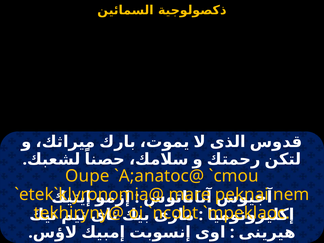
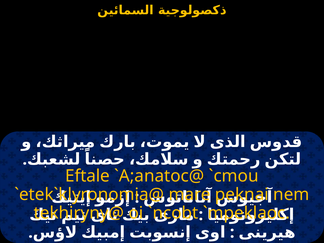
Oupe: Oupe -> Eftale
